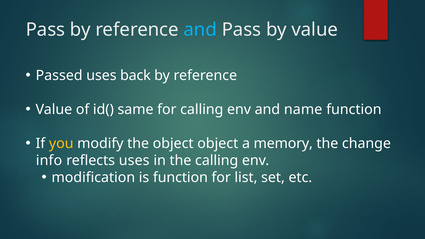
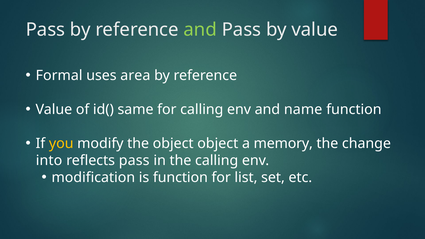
and at (200, 30) colour: light blue -> light green
Passed: Passed -> Formal
back: back -> area
info: info -> into
reflects uses: uses -> pass
